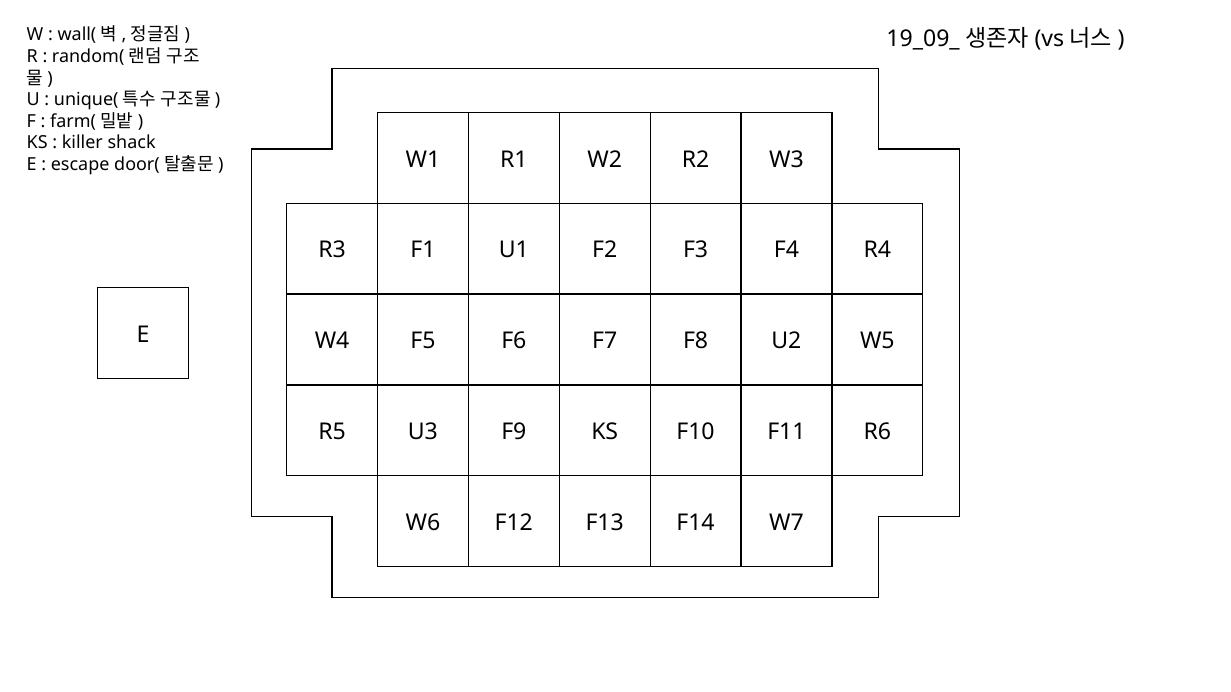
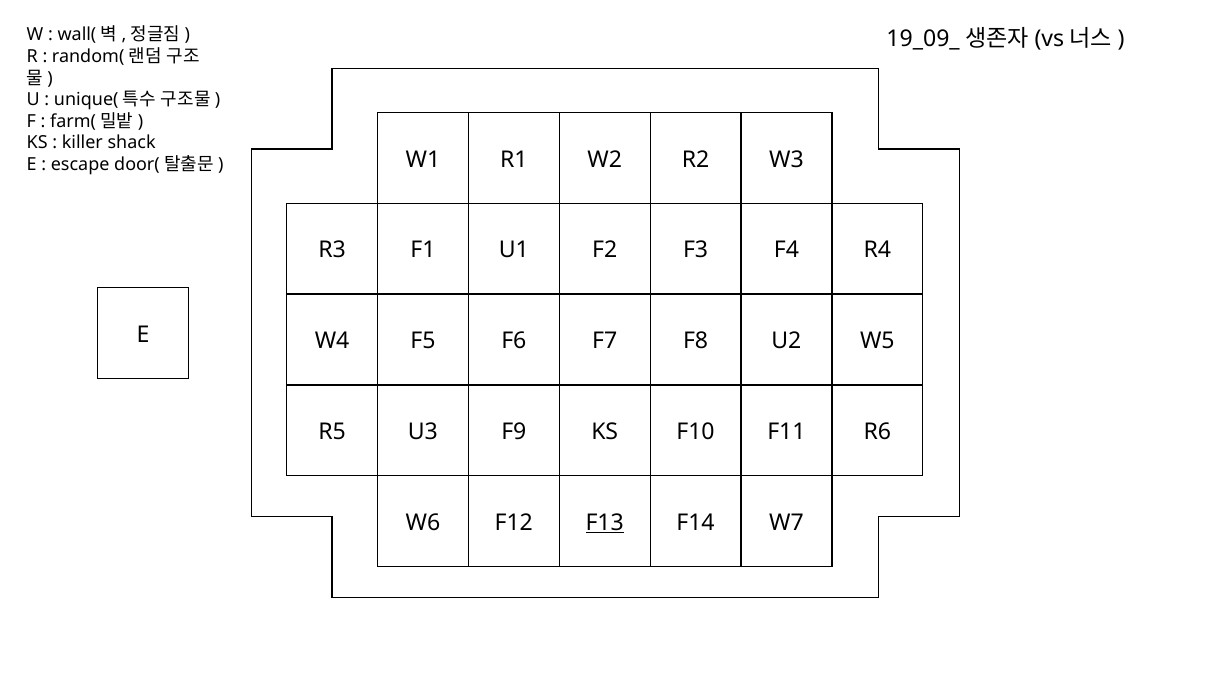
F13 underline: none -> present
